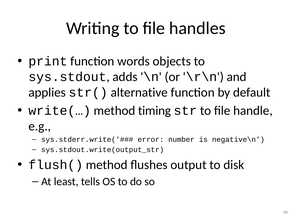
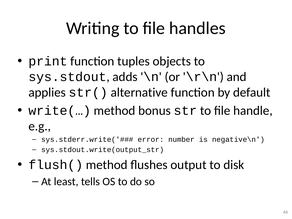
words: words -> tuples
timing: timing -> bonus
